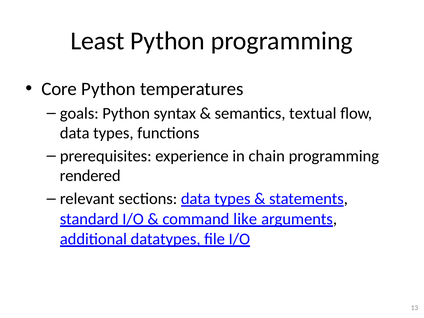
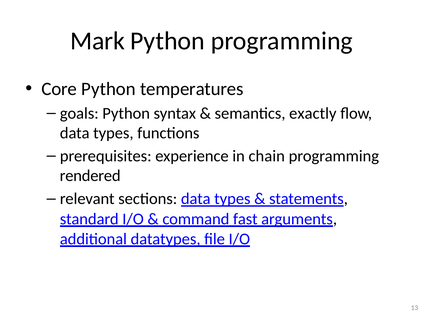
Least: Least -> Mark
textual: textual -> exactly
like: like -> fast
